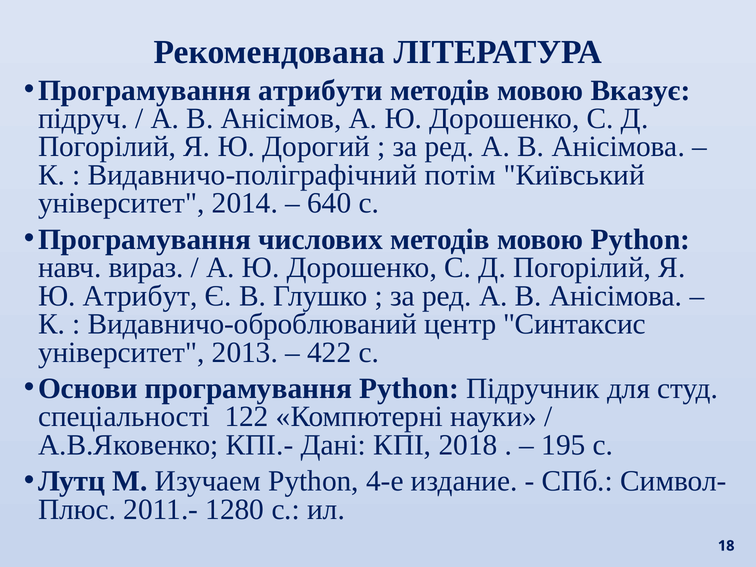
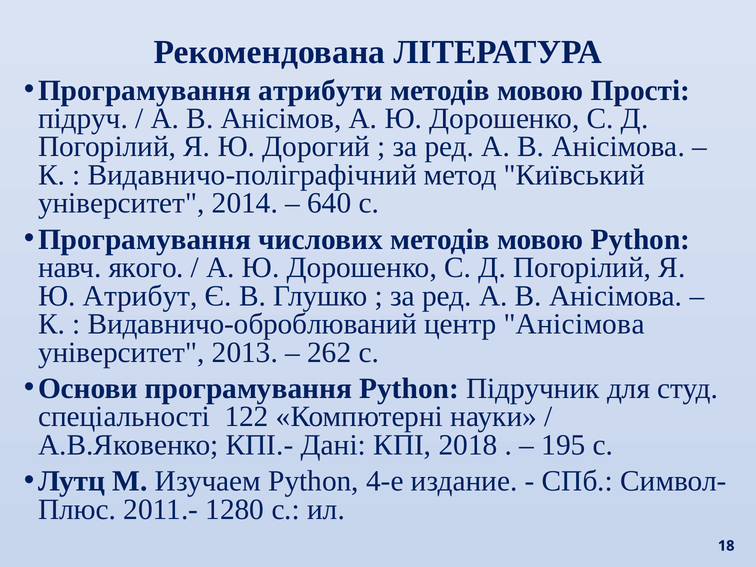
Вказує: Вказує -> Прості
потім: потім -> метод
вираз: вираз -> якого
центр Синтаксис: Синтаксис -> Анісімова
422: 422 -> 262
